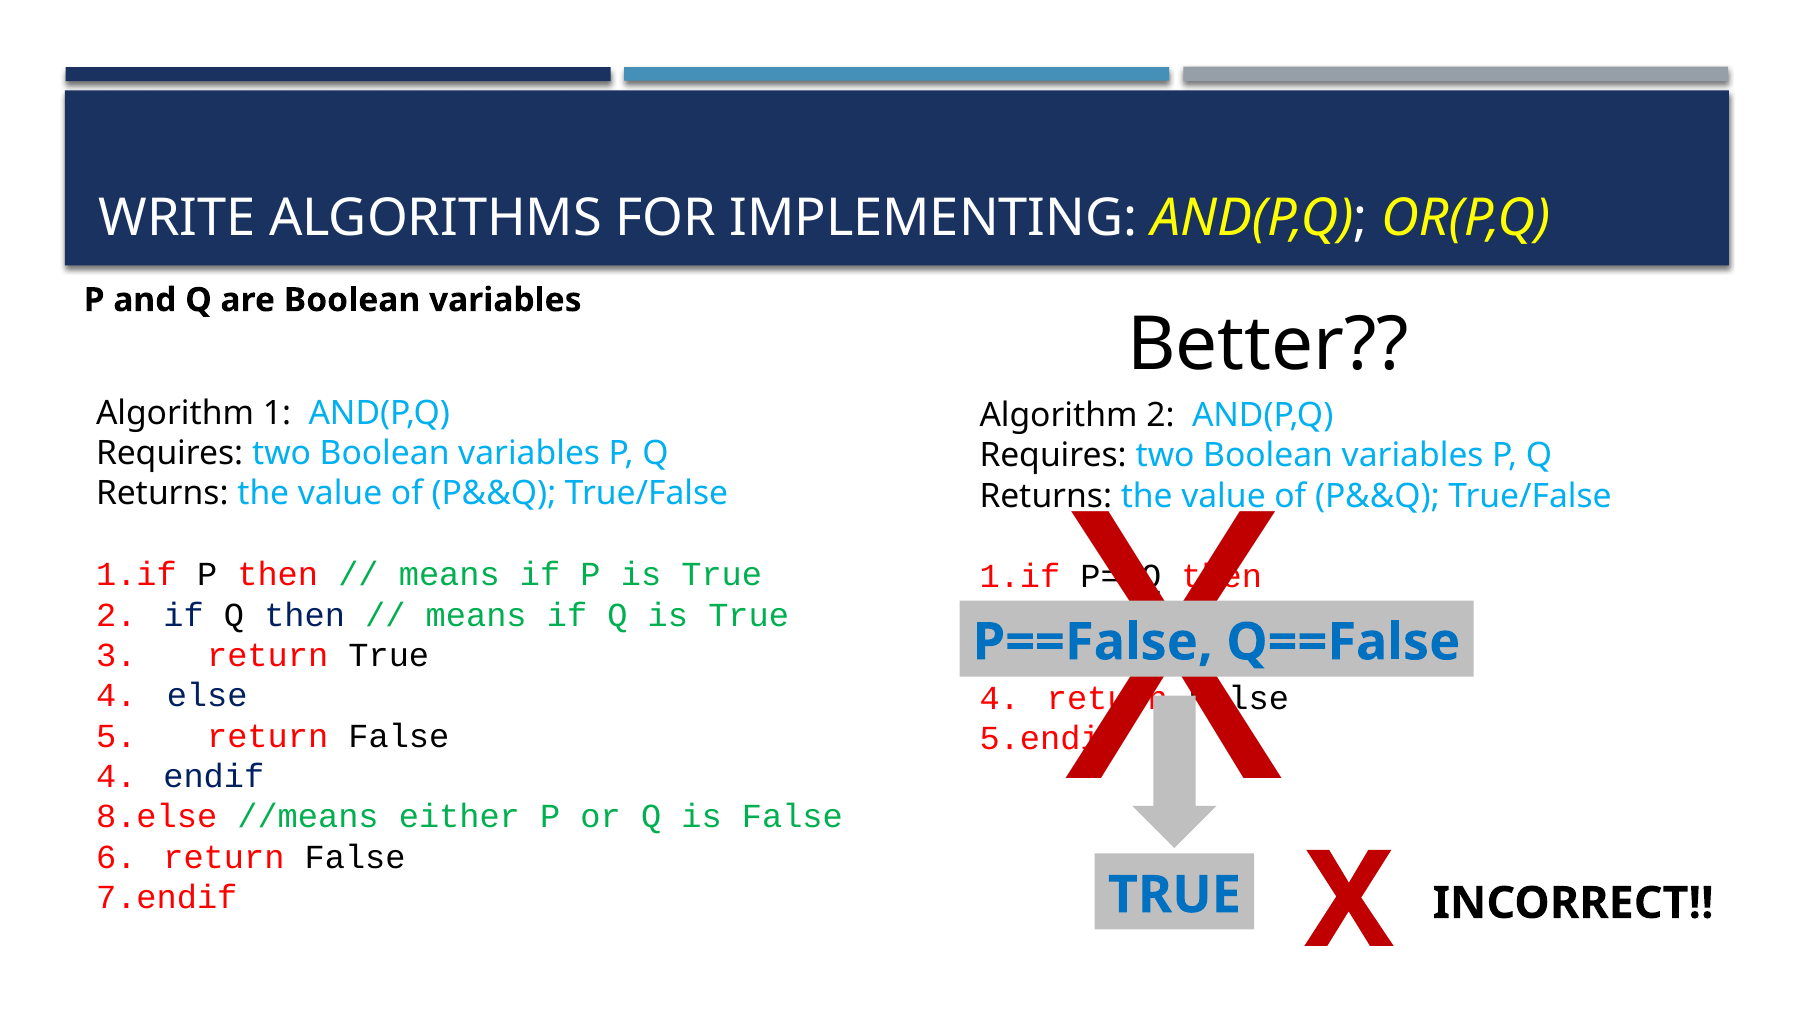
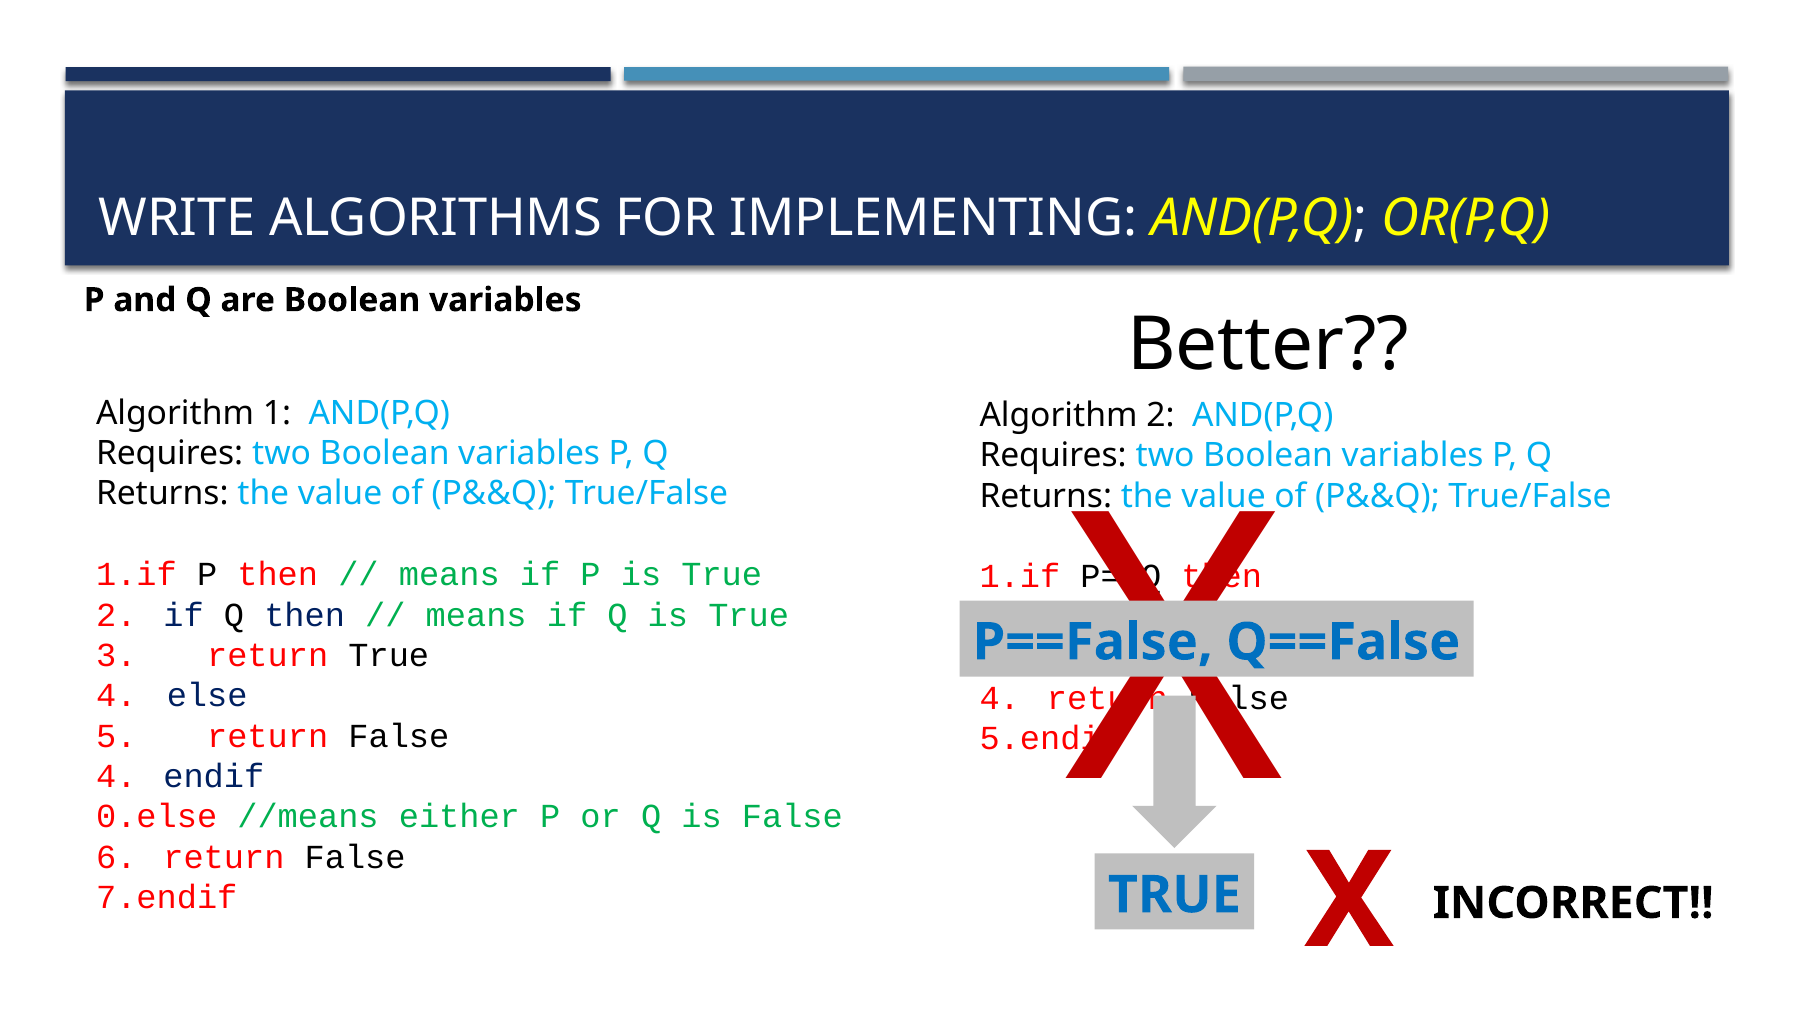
8.else: 8.else -> 0.else
